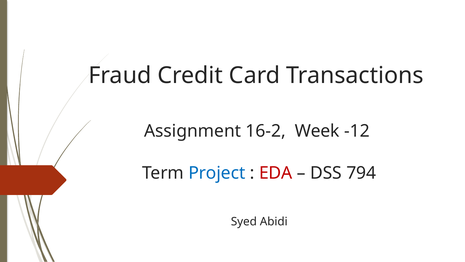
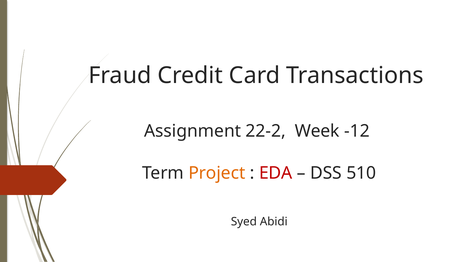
16-2: 16-2 -> 22-2
Project colour: blue -> orange
794: 794 -> 510
